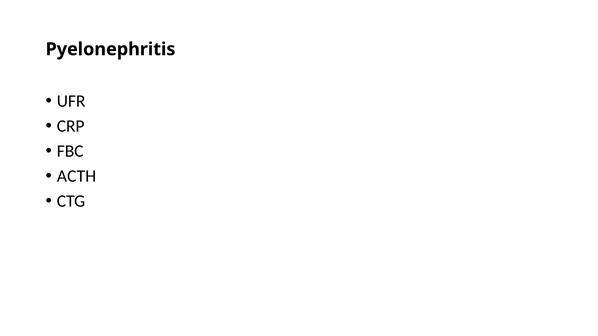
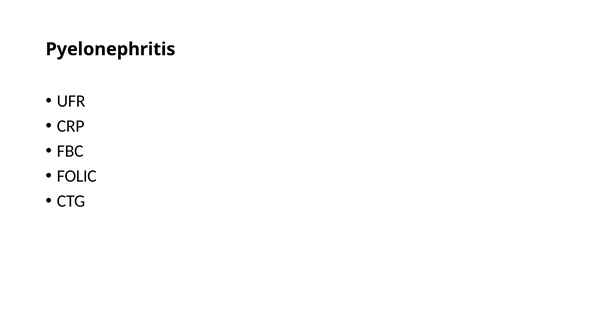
ACTH: ACTH -> FOLIC
